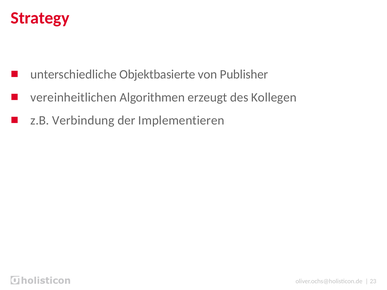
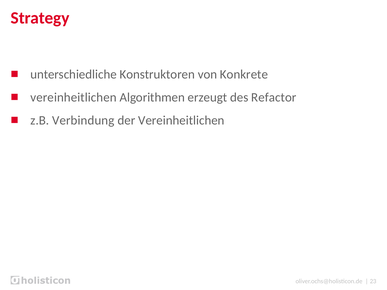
Objektbasierte: Objektbasierte -> Konstruktoren
Publisher: Publisher -> Konkrete
Kollegen: Kollegen -> Refactor
der Implementieren: Implementieren -> Vereinheitlichen
